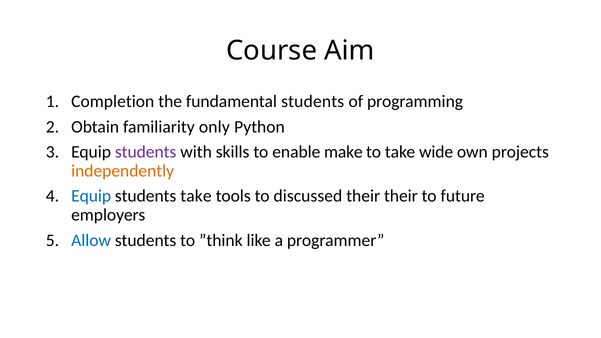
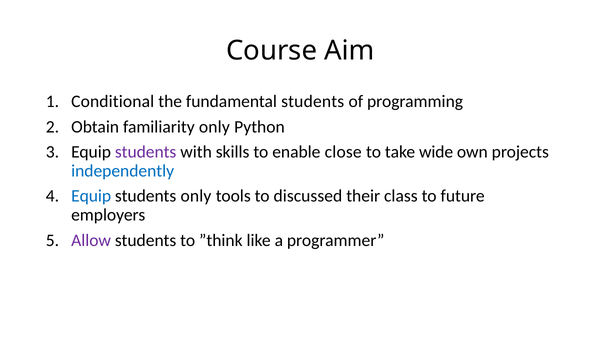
Completion: Completion -> Conditional
make: make -> close
independently colour: orange -> blue
students take: take -> only
their their: their -> class
Allow colour: blue -> purple
